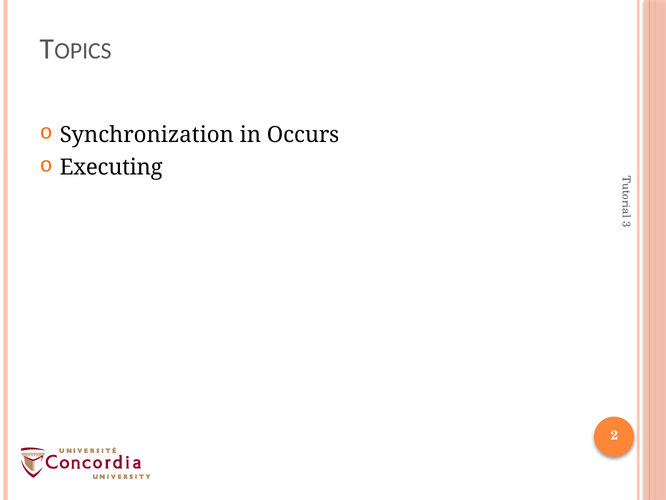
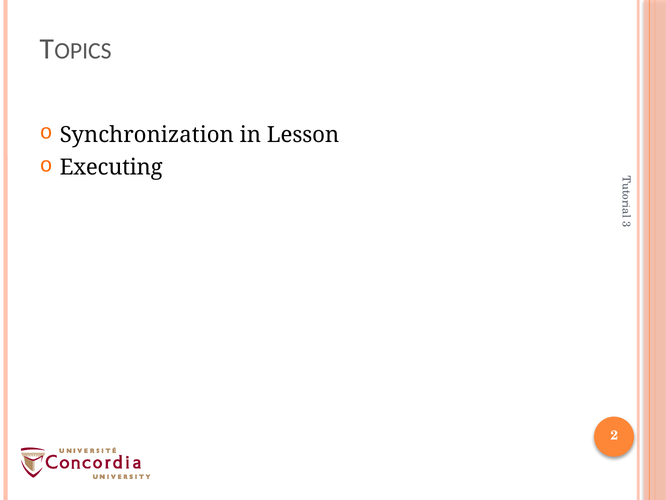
Occurs: Occurs -> Lesson
